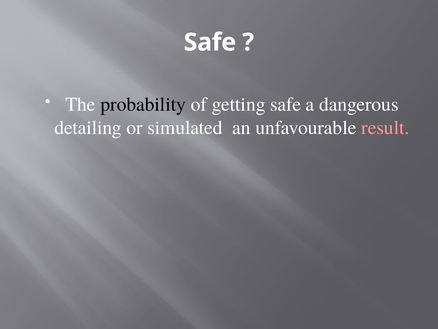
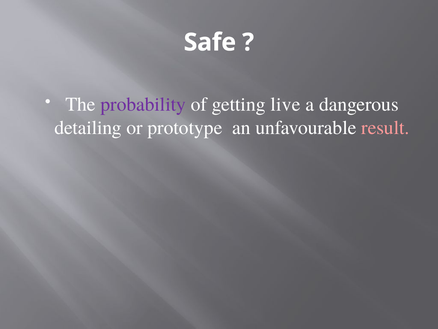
probability colour: black -> purple
getting safe: safe -> live
simulated: simulated -> prototype
